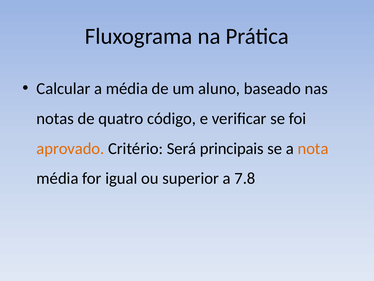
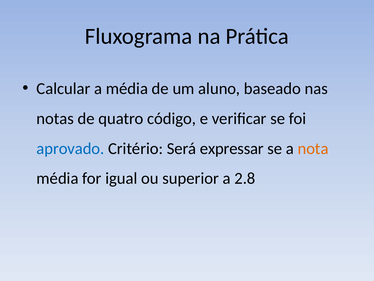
aprovado colour: orange -> blue
principais: principais -> expressar
7.8: 7.8 -> 2.8
